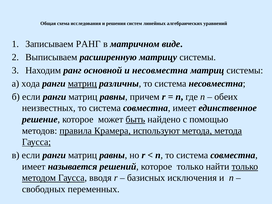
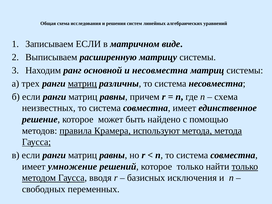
Записываем РАНГ: РАНГ -> ЕСЛИ
хода: хода -> трех
обеих at (226, 97): обеих -> схема
быть underline: present -> none
называется: называется -> умножение
